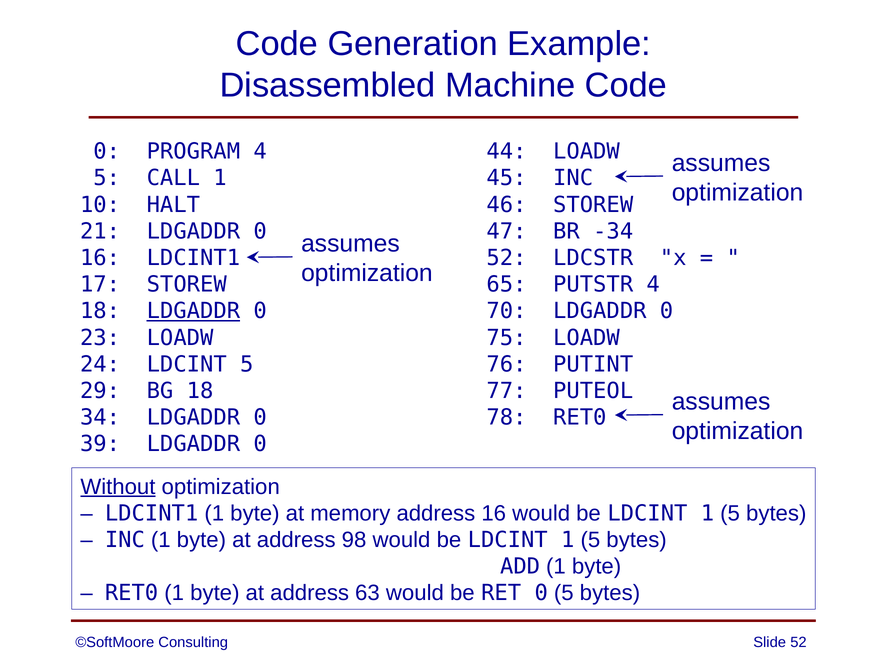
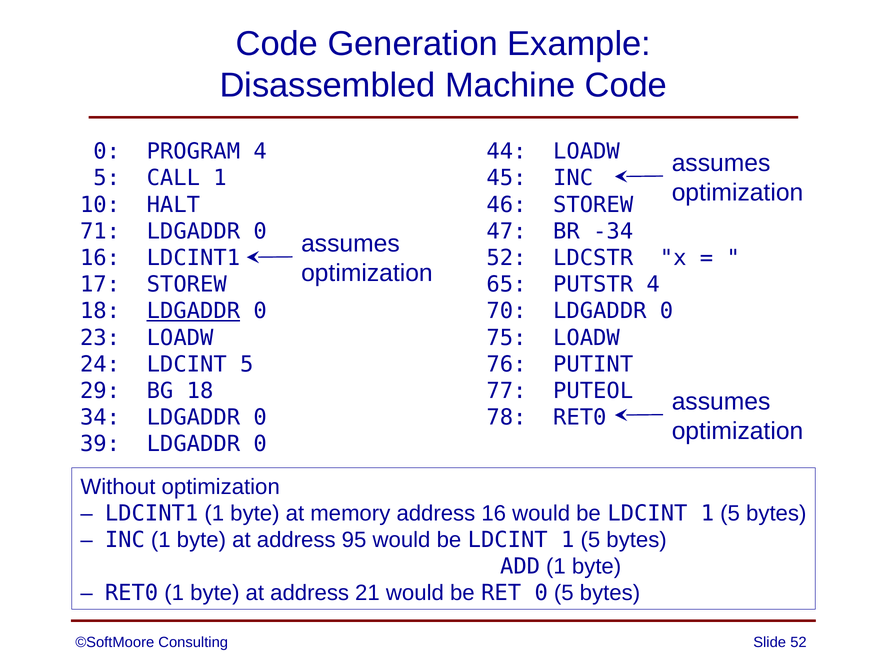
21: 21 -> 71
Without underline: present -> none
98: 98 -> 95
63: 63 -> 21
